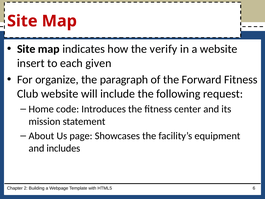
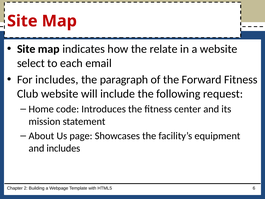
verify: verify -> relate
insert: insert -> select
given: given -> email
For organize: organize -> includes
